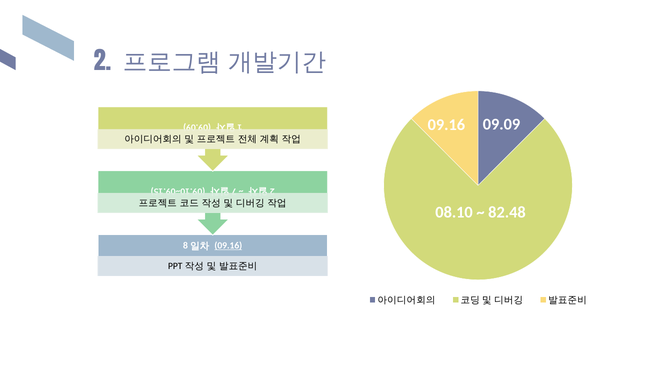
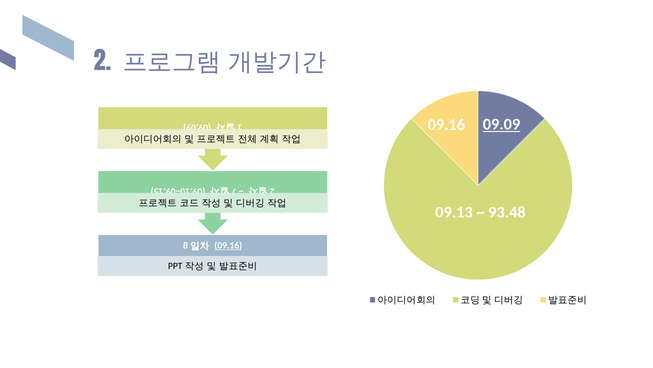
09.09 underline: none -> present
08.10: 08.10 -> 09.13
82.48: 82.48 -> 93.48
